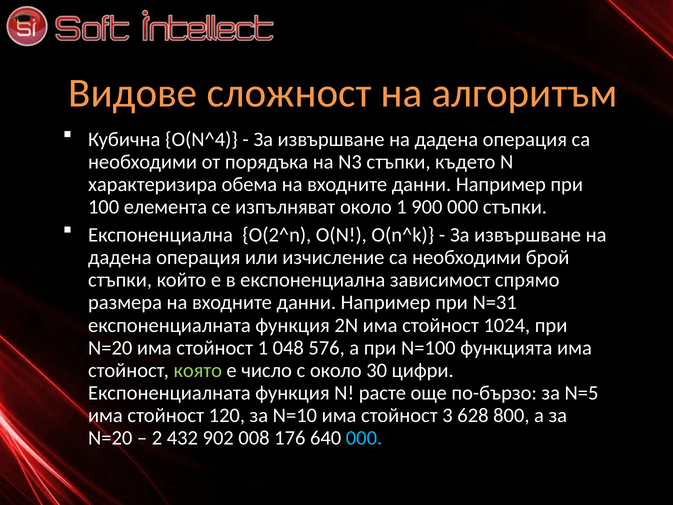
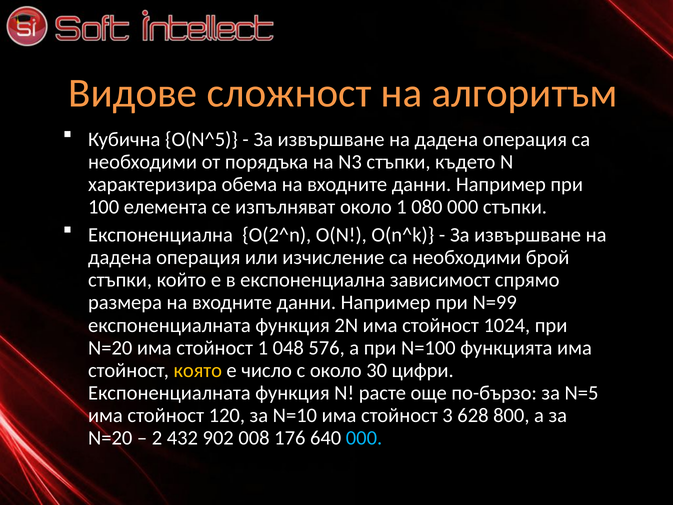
O(N^4: O(N^4 -> O(N^5
900: 900 -> 080
N=31: N=31 -> N=99
която colour: light green -> yellow
